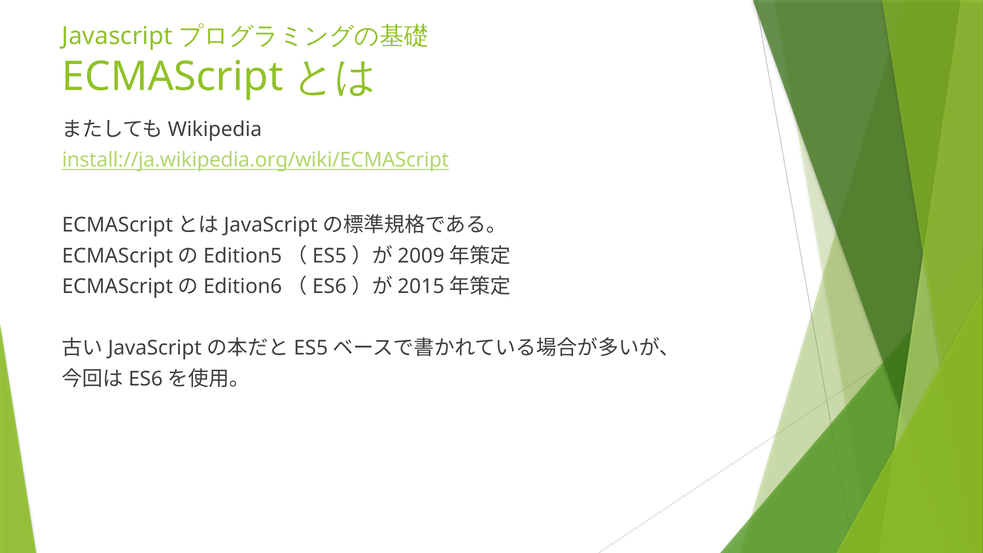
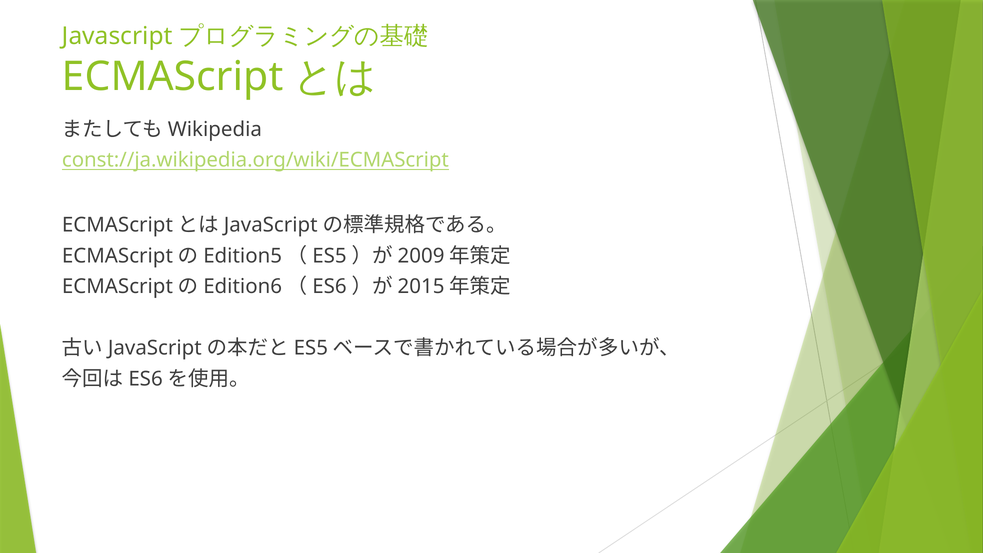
install://ja.wikipedia.org/wiki/ECMAScript: install://ja.wikipedia.org/wiki/ECMAScript -> const://ja.wikipedia.org/wiki/ECMAScript
